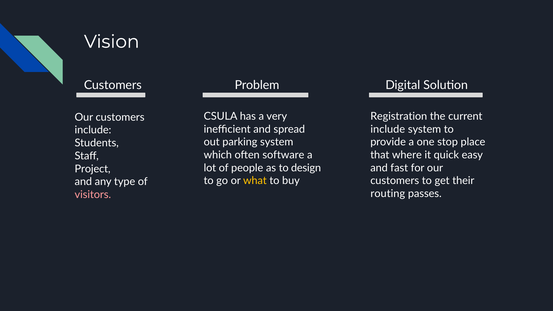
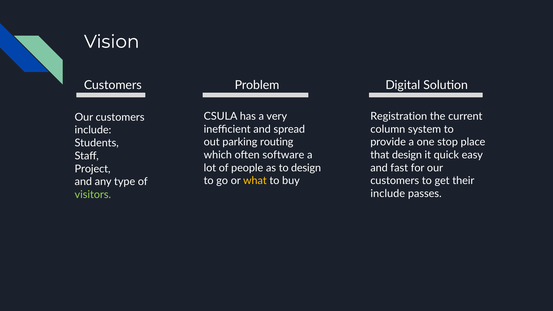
include at (388, 129): include -> column
parking system: system -> routing
that where: where -> design
routing at (388, 194): routing -> include
visitors colour: pink -> light green
